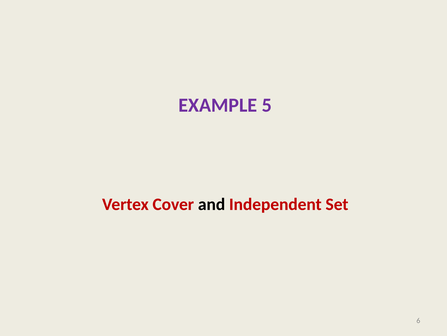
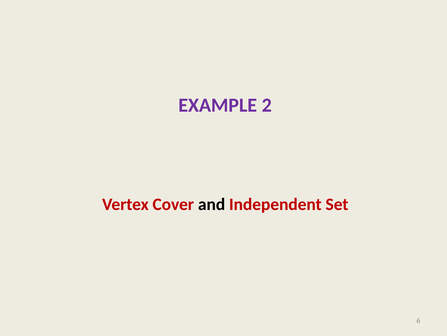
5: 5 -> 2
